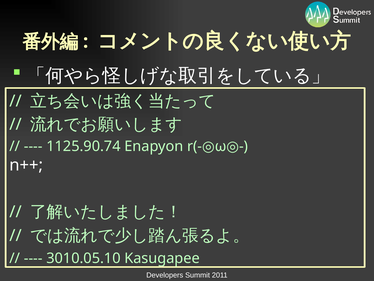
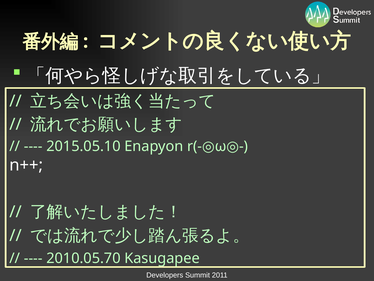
1125.90.74: 1125.90.74 -> 2015.05.10
3010.05.10: 3010.05.10 -> 2010.05.70
